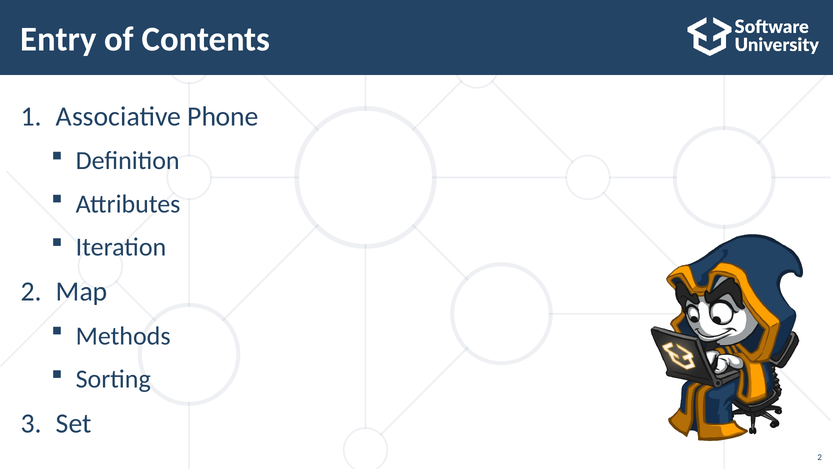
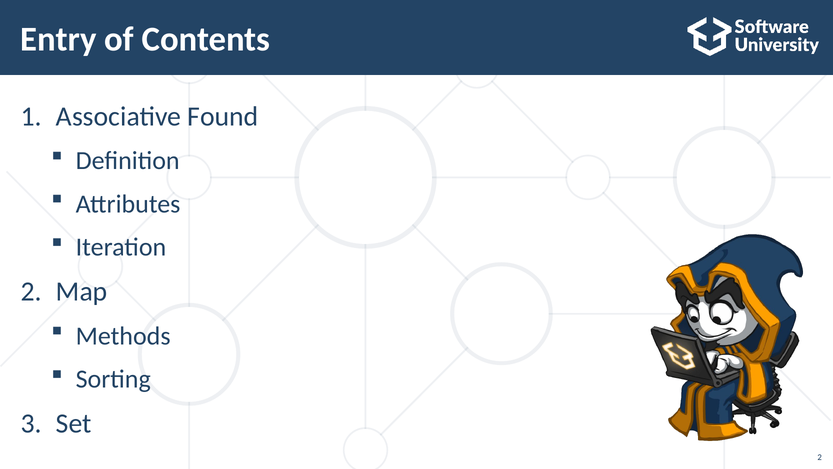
Phone: Phone -> Found
